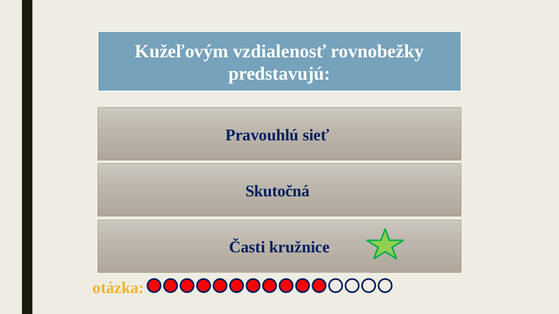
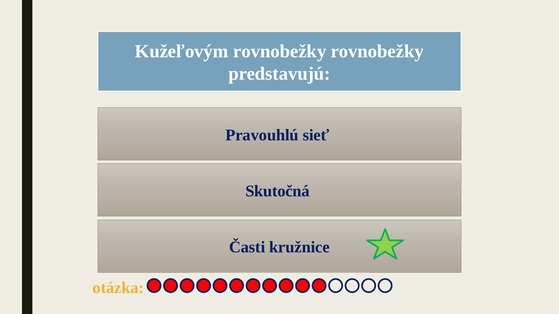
Kužeľovým vzdialenosť: vzdialenosť -> rovnobežky
